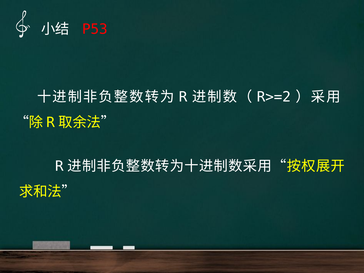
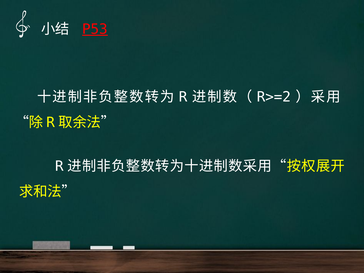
P53 underline: none -> present
